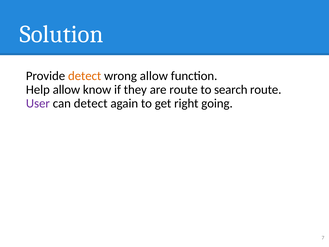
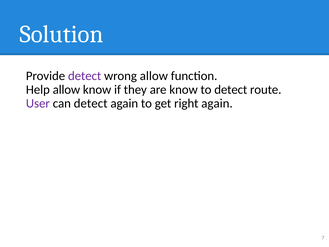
detect at (85, 76) colour: orange -> purple
are route: route -> know
to search: search -> detect
right going: going -> again
